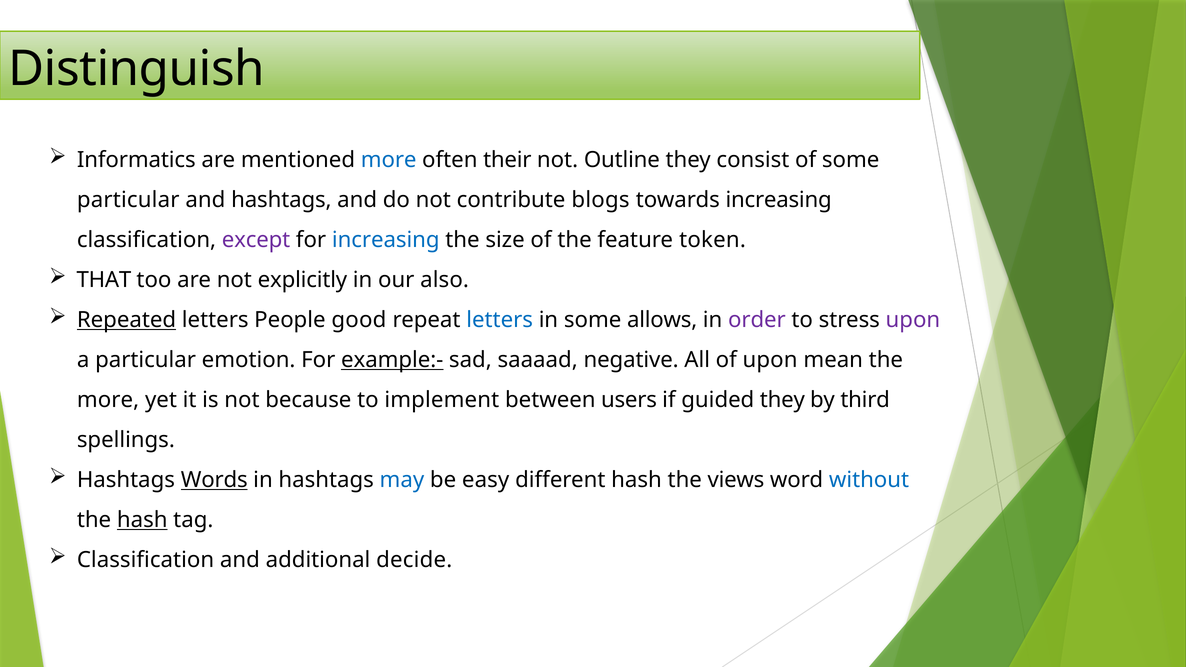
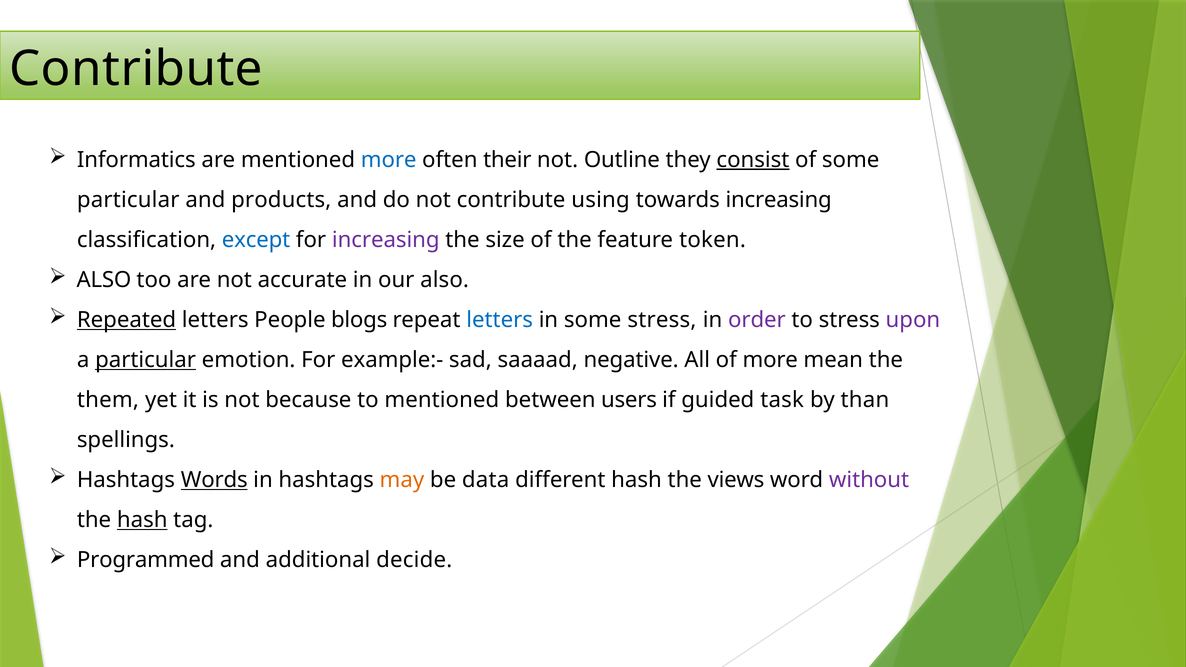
Distinguish at (136, 69): Distinguish -> Contribute
consist underline: none -> present
and hashtags: hashtags -> products
blogs: blogs -> using
except colour: purple -> blue
increasing at (386, 240) colour: blue -> purple
THAT at (104, 280): THAT -> ALSO
explicitly: explicitly -> accurate
good: good -> blogs
some allows: allows -> stress
particular at (146, 360) underline: none -> present
example:- underline: present -> none
of upon: upon -> more
more at (108, 400): more -> them
to implement: implement -> mentioned
guided they: they -> task
third: third -> than
may colour: blue -> orange
easy: easy -> data
without colour: blue -> purple
Classification at (146, 560): Classification -> Programmed
